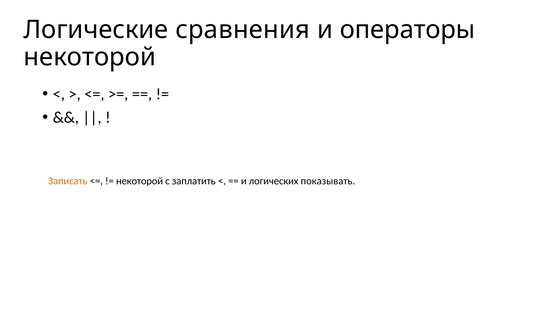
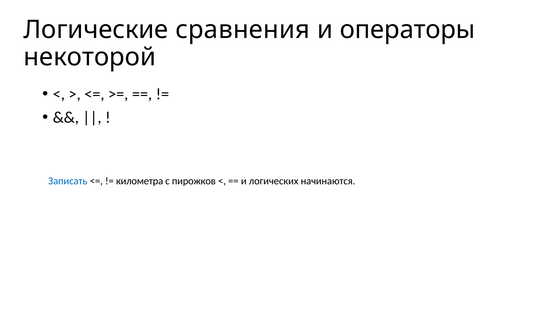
Записать colour: orange -> blue
некоторой at (140, 181): некоторой -> километра
заплатить: заплатить -> пирожков
показывать: показывать -> начинаются
